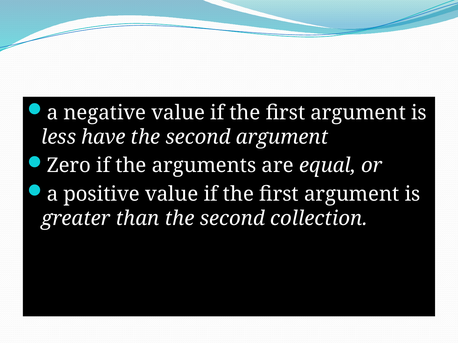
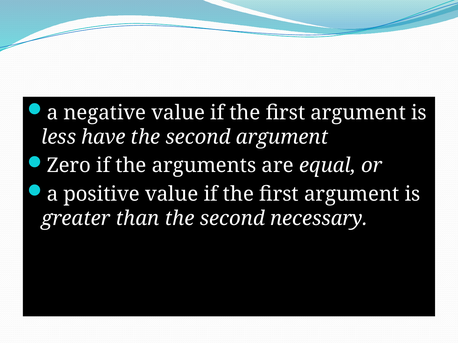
collection: collection -> necessary
